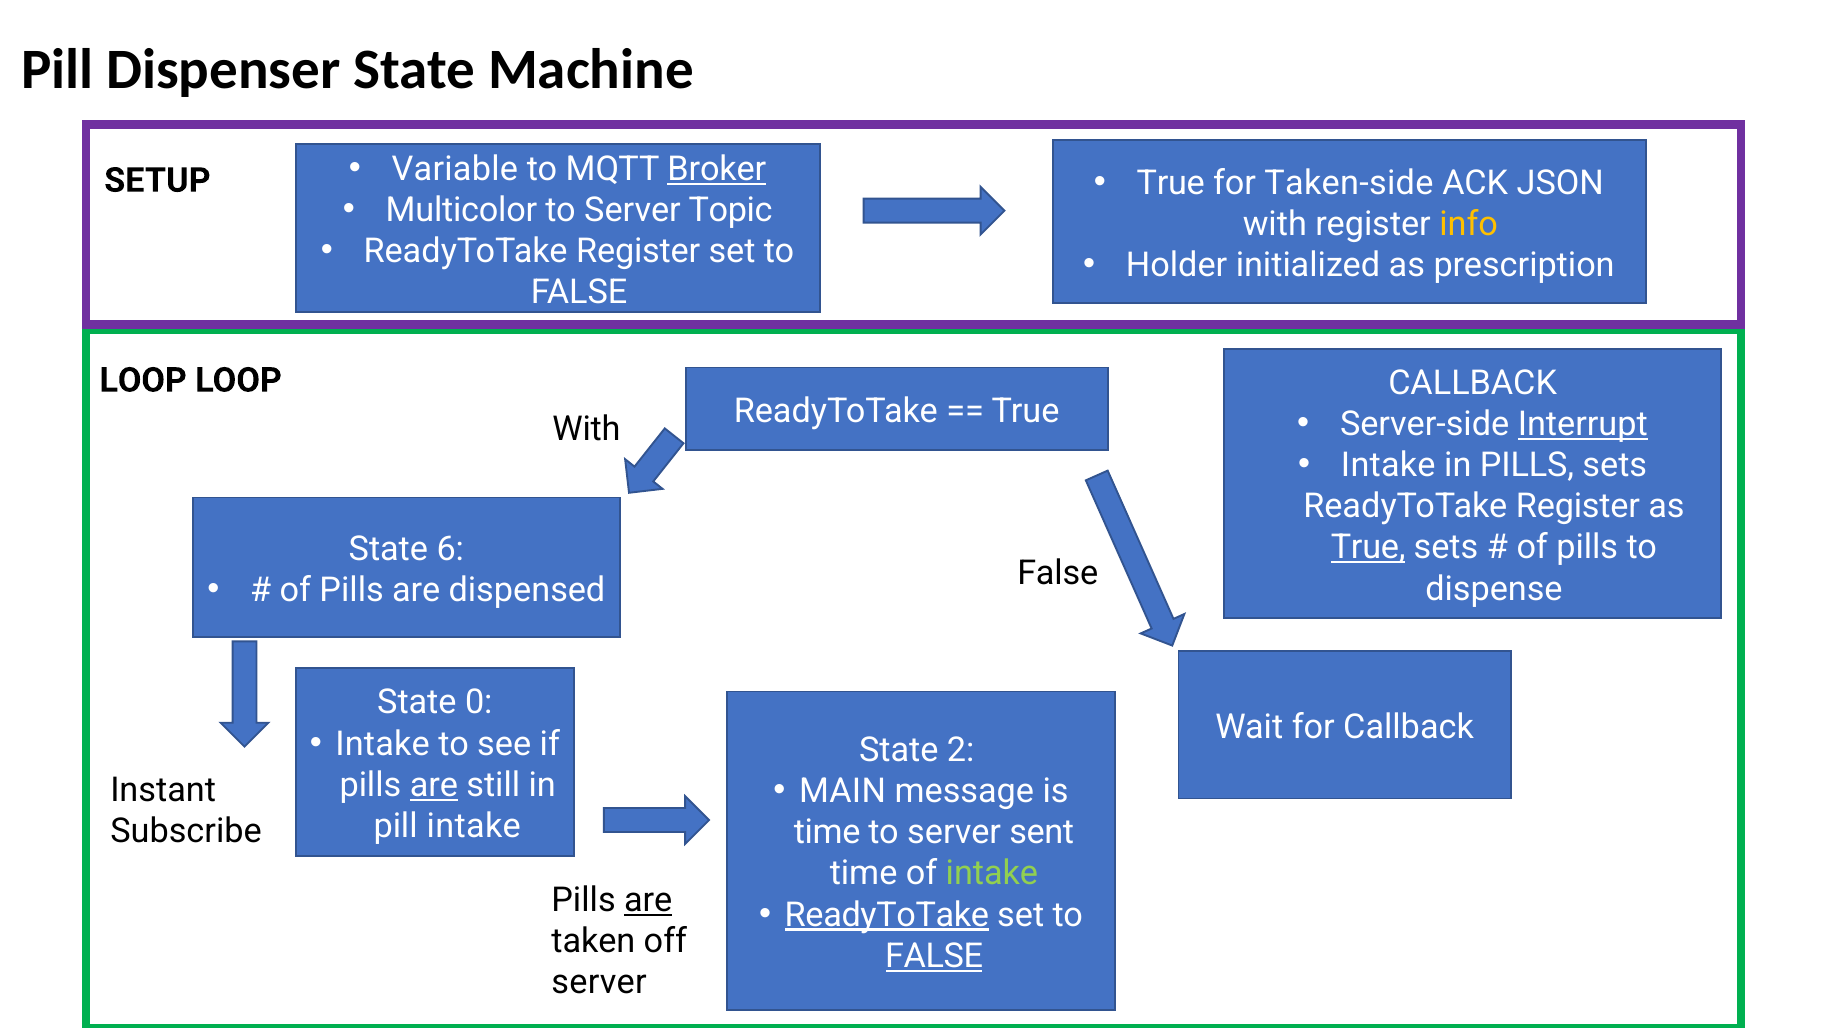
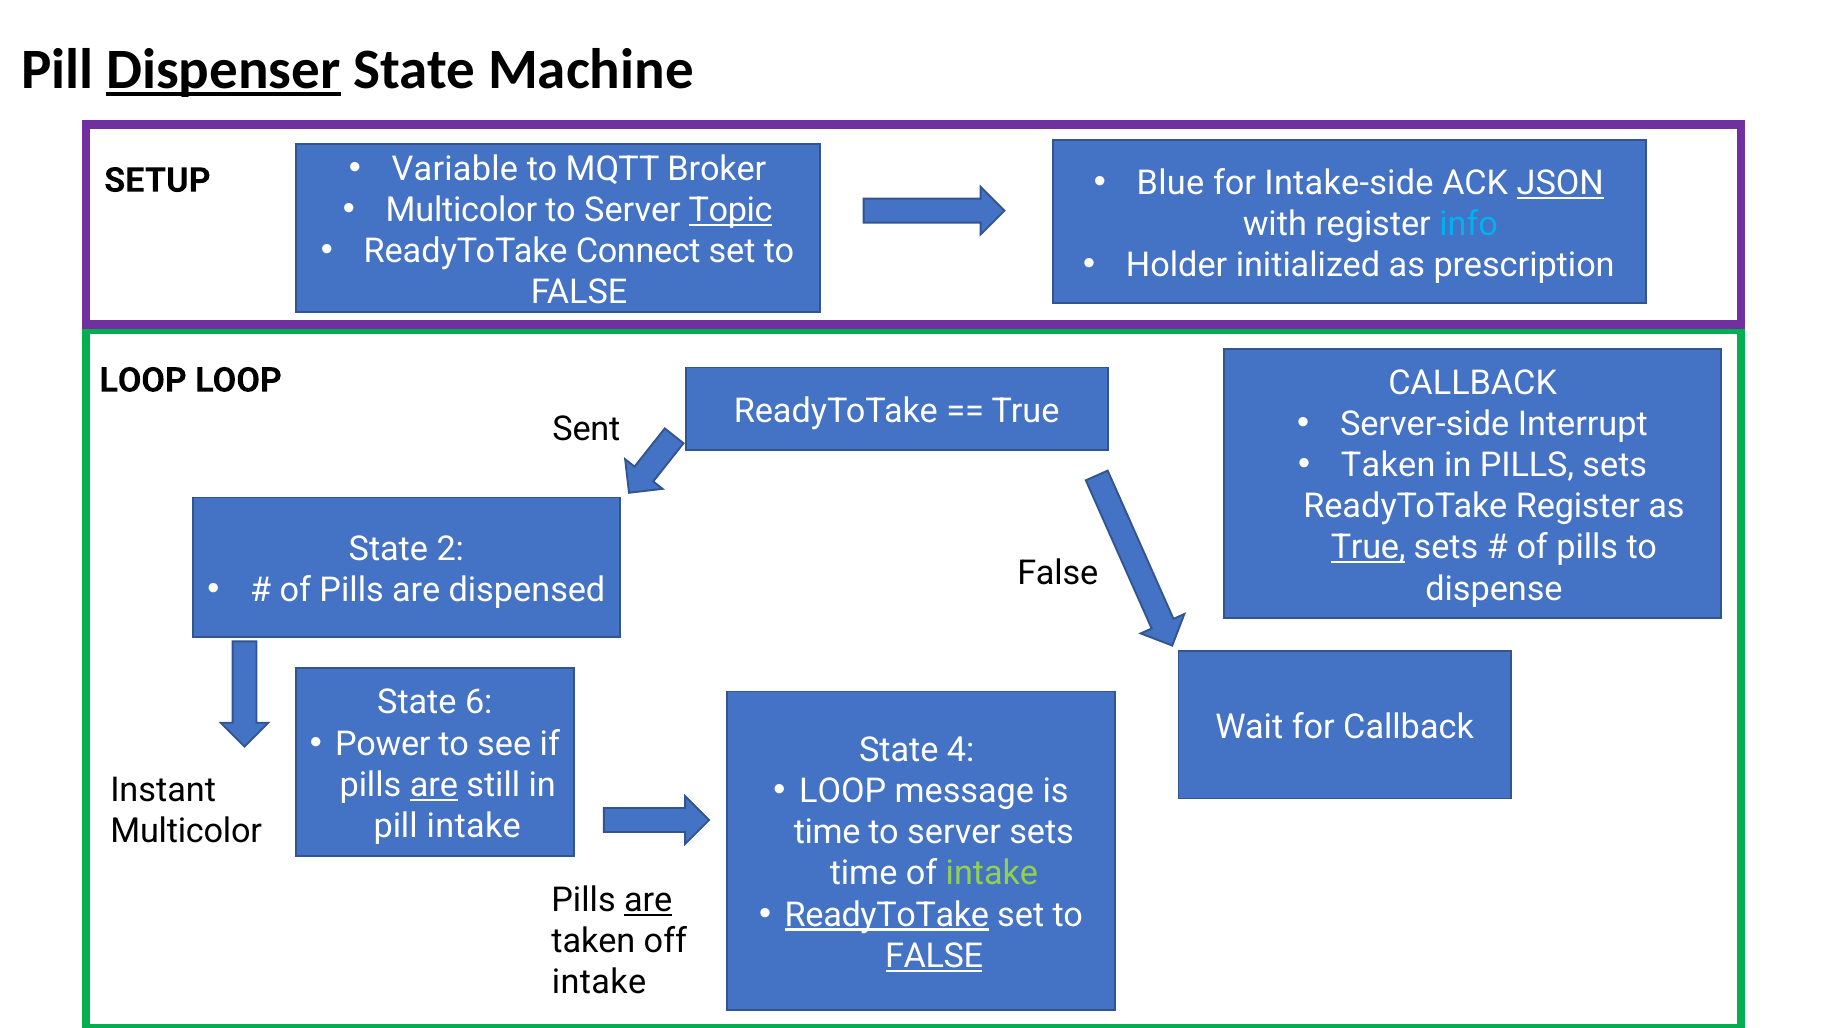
Dispenser underline: none -> present
Broker underline: present -> none
True at (1171, 183): True -> Blue
Taken-side: Taken-side -> Intake-side
JSON underline: none -> present
Topic underline: none -> present
info colour: yellow -> light blue
Register at (638, 251): Register -> Connect
Interrupt underline: present -> none
With at (586, 429): With -> Sent
Intake at (1388, 465): Intake -> Taken
6: 6 -> 2
0: 0 -> 6
Intake at (383, 744): Intake -> Power
2: 2 -> 4
MAIN at (843, 791): MAIN -> LOOP
Subscribe at (186, 831): Subscribe -> Multicolor
server sent: sent -> sets
server at (599, 982): server -> intake
